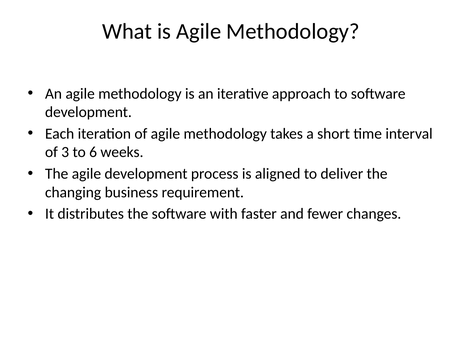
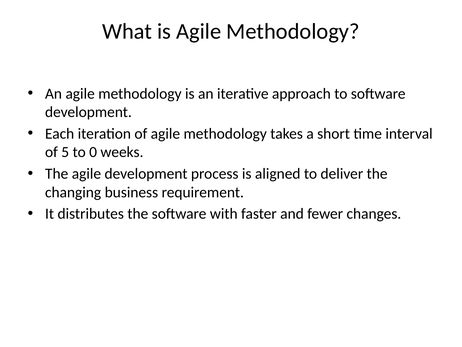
3: 3 -> 5
6: 6 -> 0
